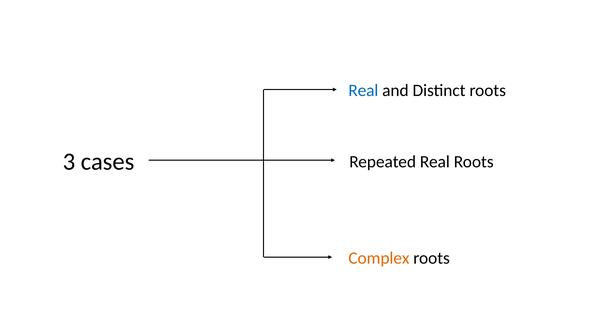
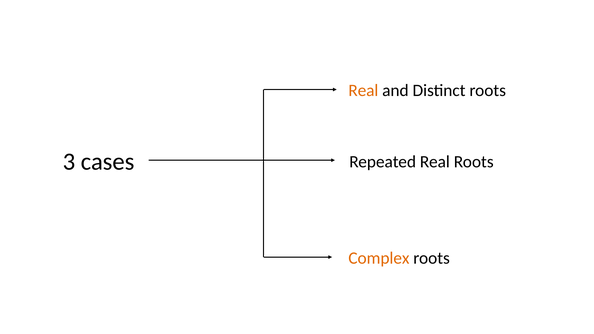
Real at (363, 91) colour: blue -> orange
